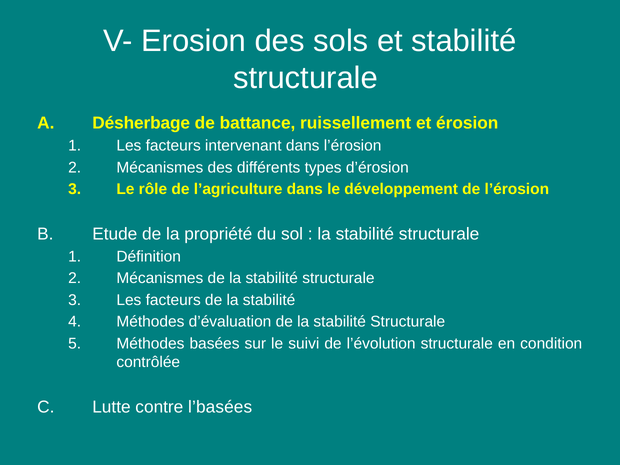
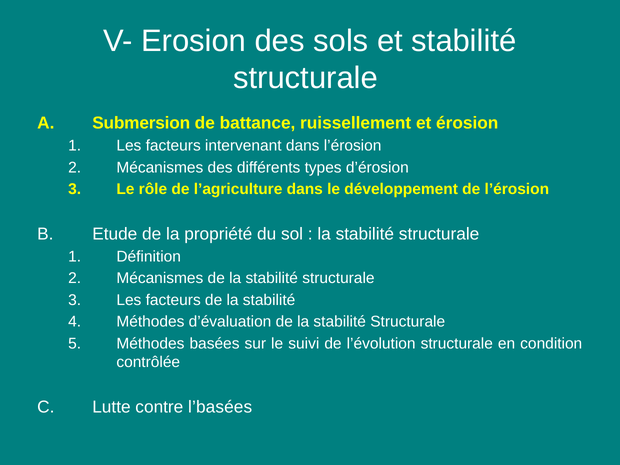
Désherbage: Désherbage -> Submersion
